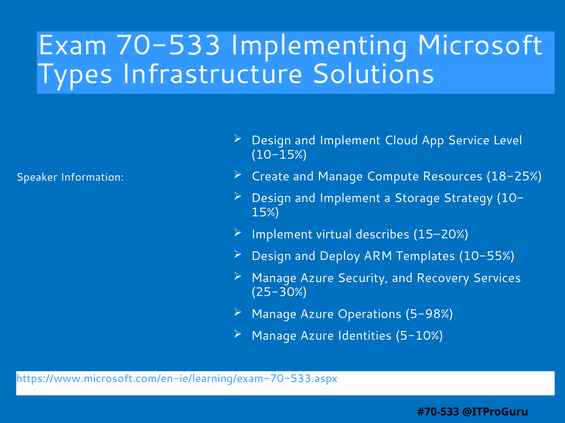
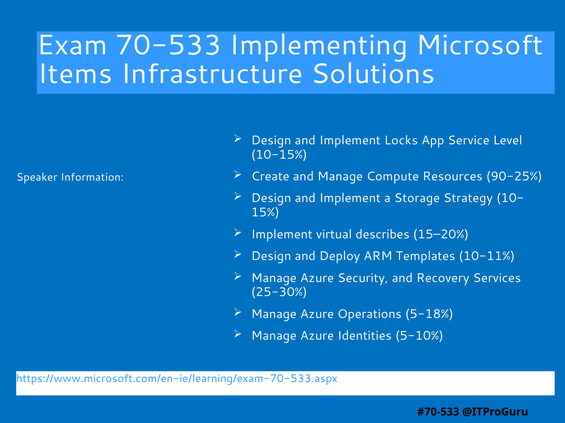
Types: Types -> Items
Cloud: Cloud -> Locks
18-25%: 18-25% -> 90-25%
10-55%: 10-55% -> 10-11%
5-98%: 5-98% -> 5-18%
